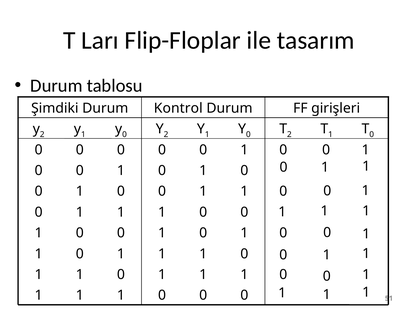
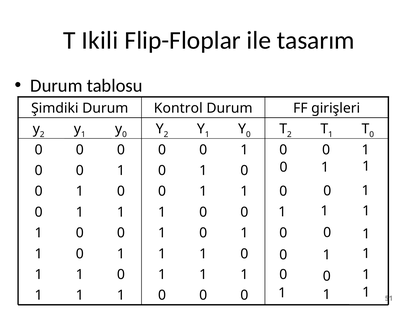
Ları: Ları -> Ikili
